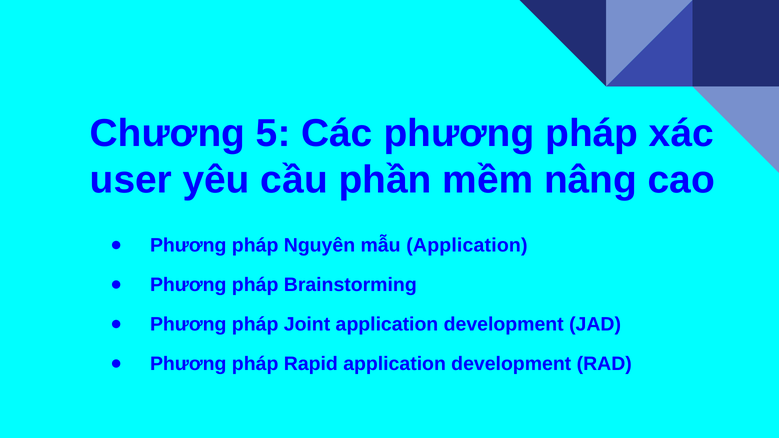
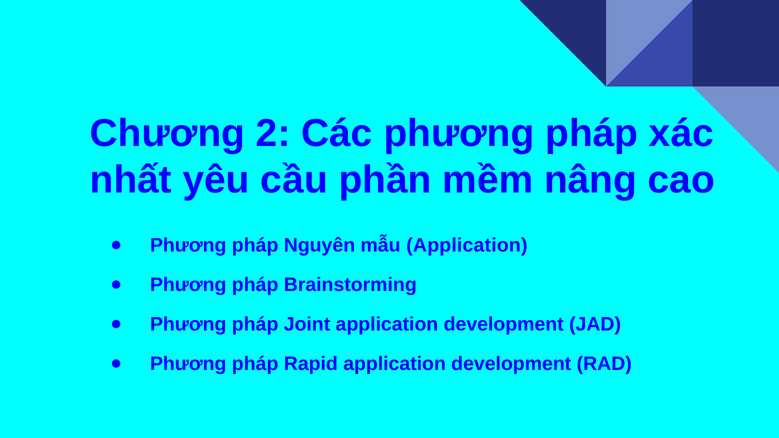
5: 5 -> 2
user: user -> nhất
